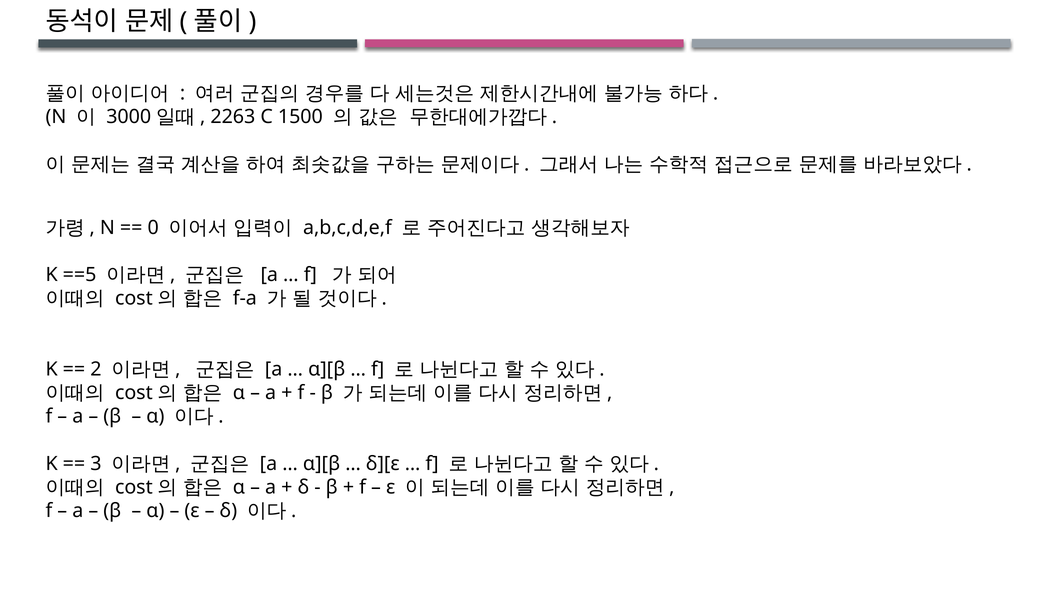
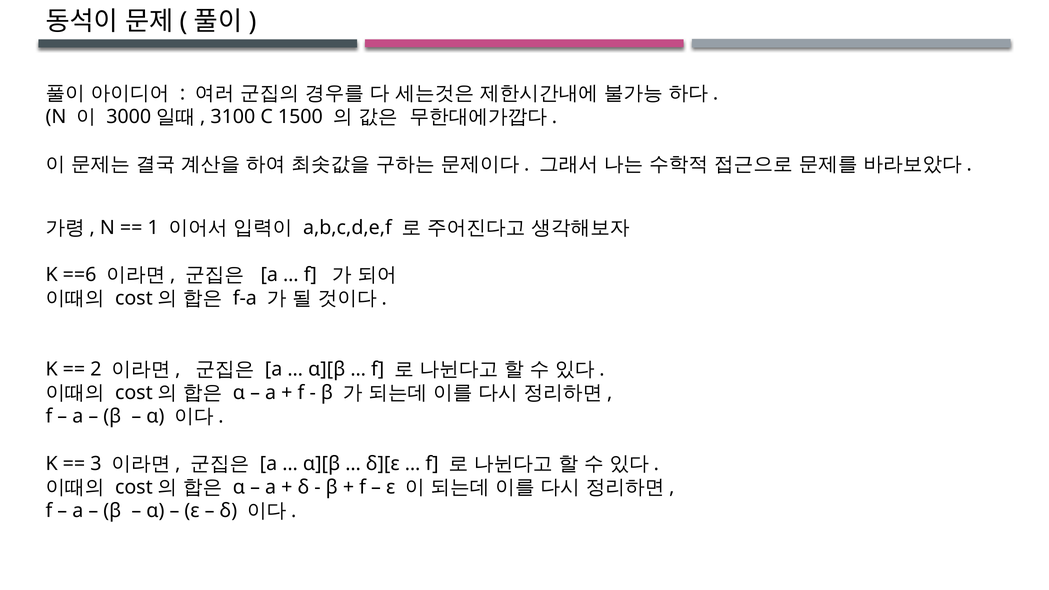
2263: 2263 -> 3100
0: 0 -> 1
==5: ==5 -> ==6
